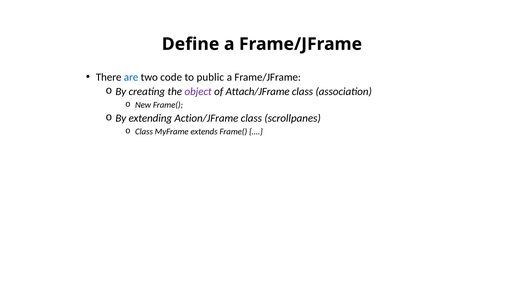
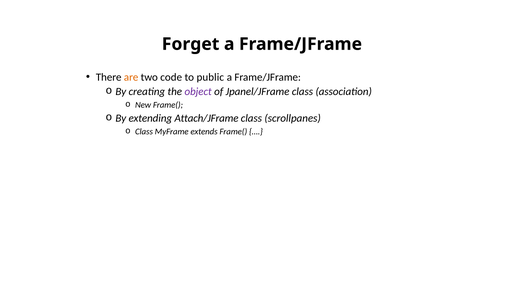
Define: Define -> Forget
are colour: blue -> orange
Attach/JFrame: Attach/JFrame -> Jpanel/JFrame
Action/JFrame: Action/JFrame -> Attach/JFrame
